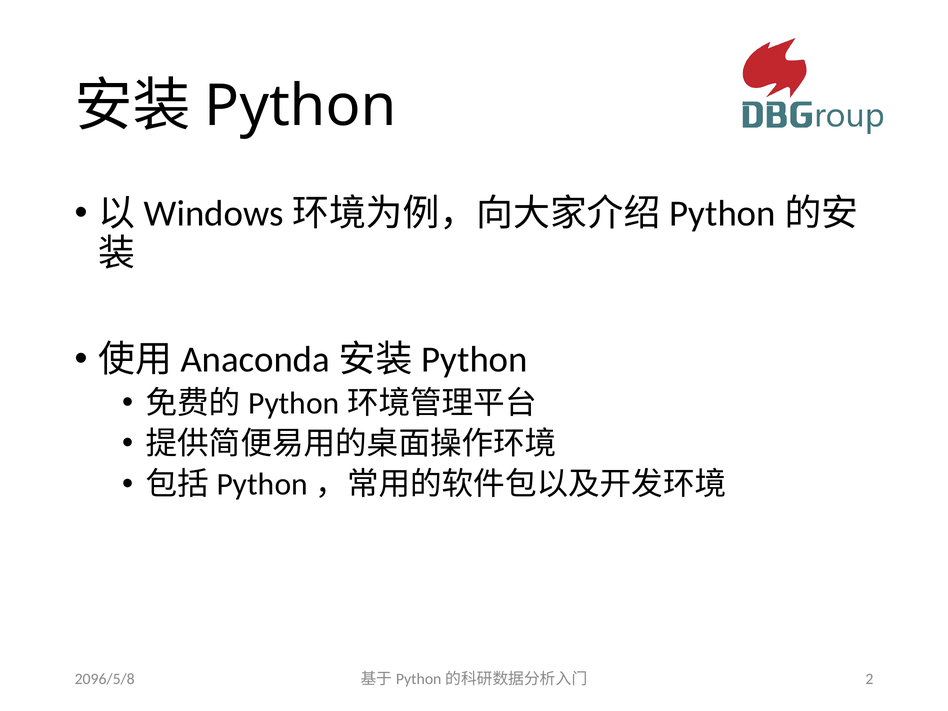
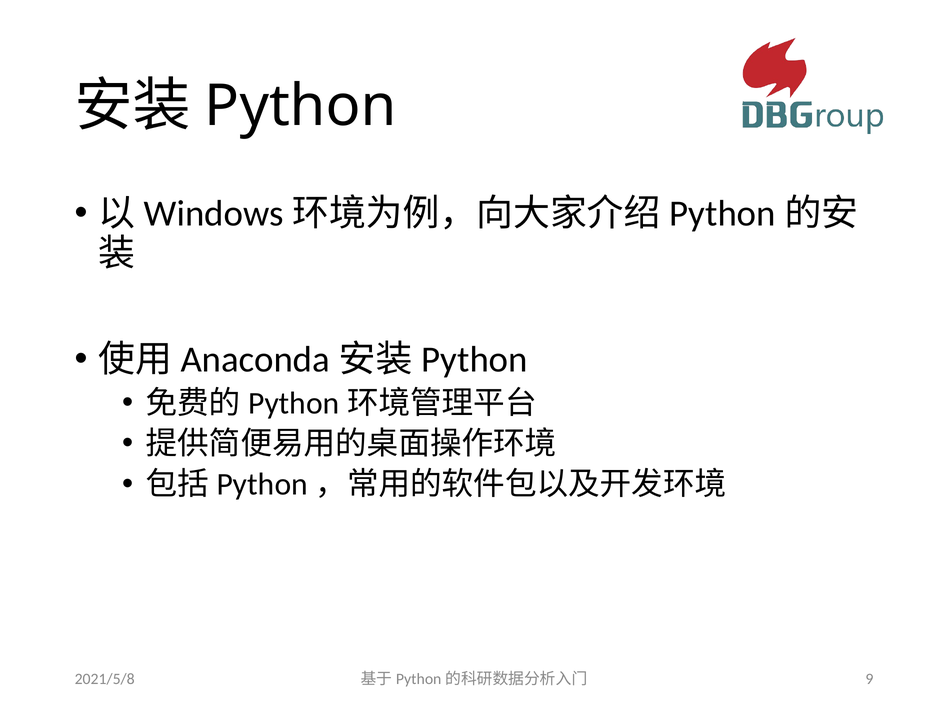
2096/5/8: 2096/5/8 -> 2021/5/8
2: 2 -> 9
